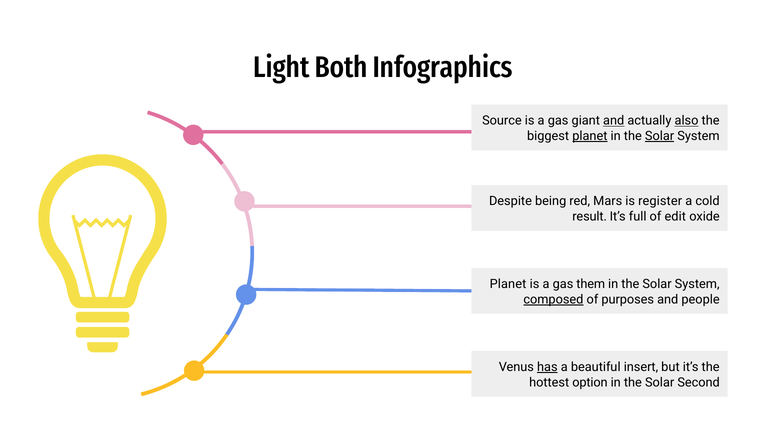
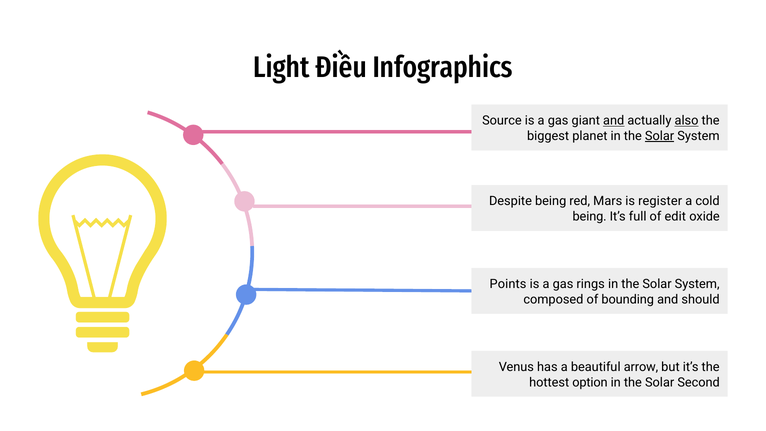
Both: Both -> Điều
planet at (590, 136) underline: present -> none
result at (590, 216): result -> being
Planet at (508, 284): Planet -> Points
them: them -> rings
composed underline: present -> none
purposes: purposes -> bounding
people: people -> should
has underline: present -> none
insert: insert -> arrow
